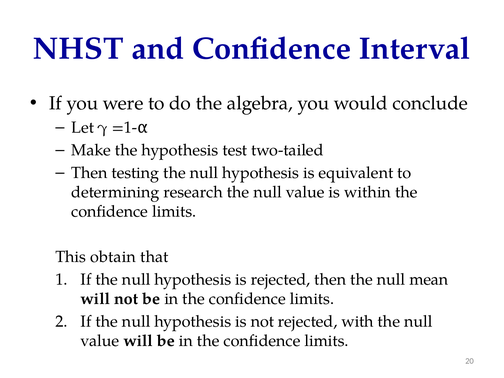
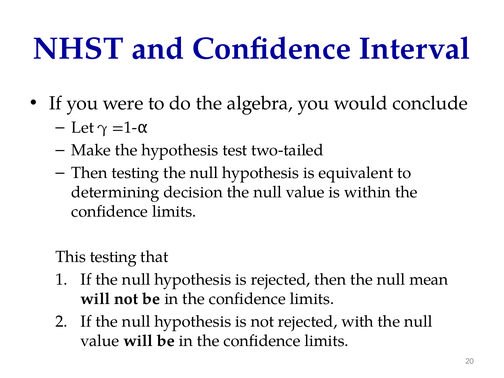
research: research -> decision
This obtain: obtain -> testing
